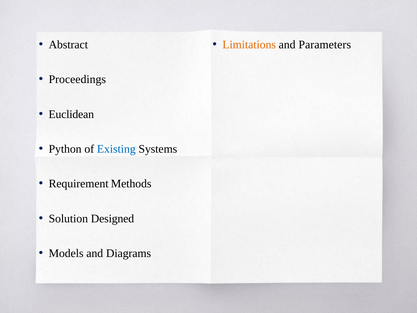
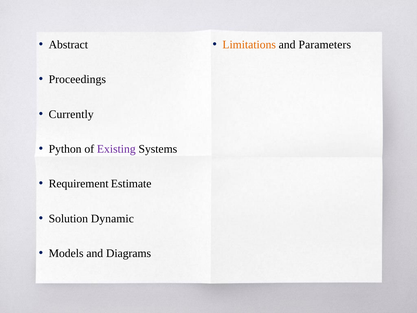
Euclidean: Euclidean -> Currently
Existing colour: blue -> purple
Methods: Methods -> Estimate
Designed: Designed -> Dynamic
